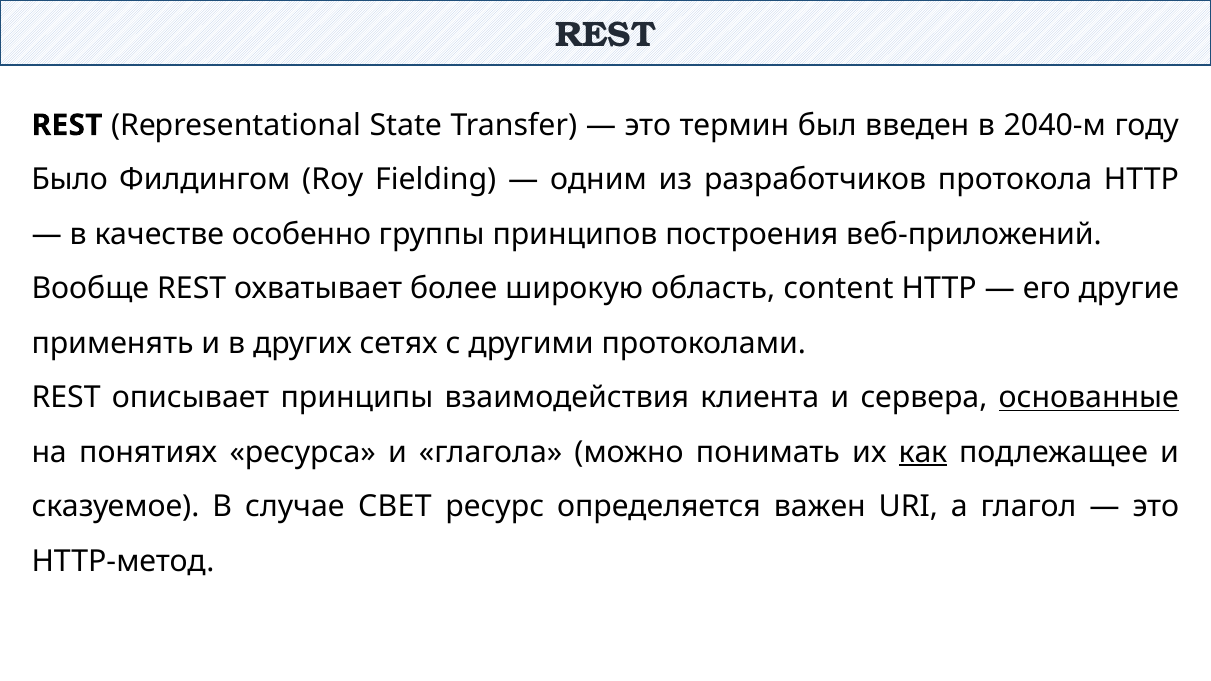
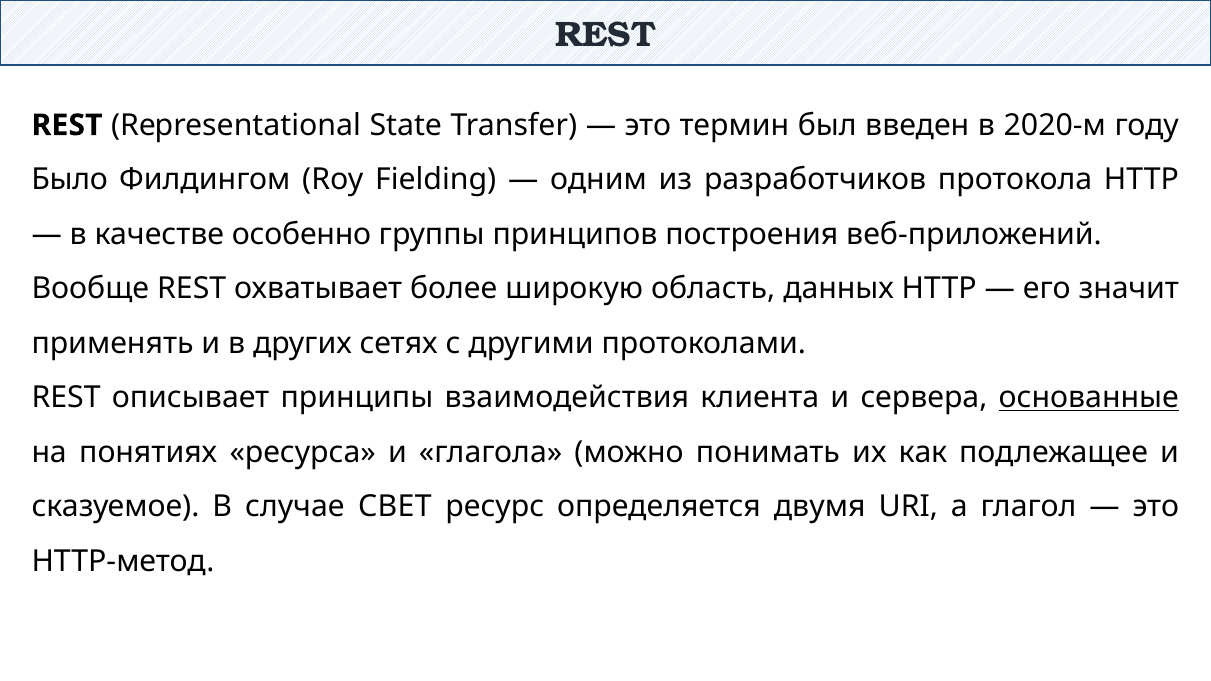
2040-м: 2040-м -> 2020-м
content: content -> данных
другие: другие -> значит
как underline: present -> none
важен: важен -> двумя
